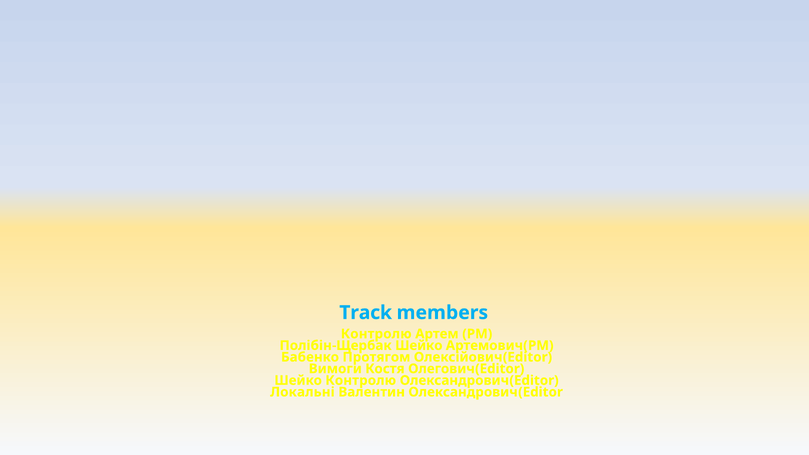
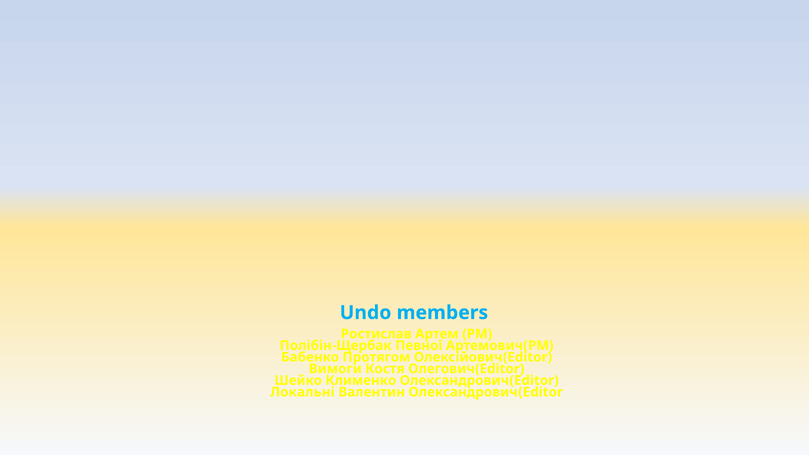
Track: Track -> Undo
Контролю at (376, 334): Контролю -> Ростислав
Полібін-Щербак Шейко: Шейко -> Певної
Шейко Контролю: Контролю -> Клименко
